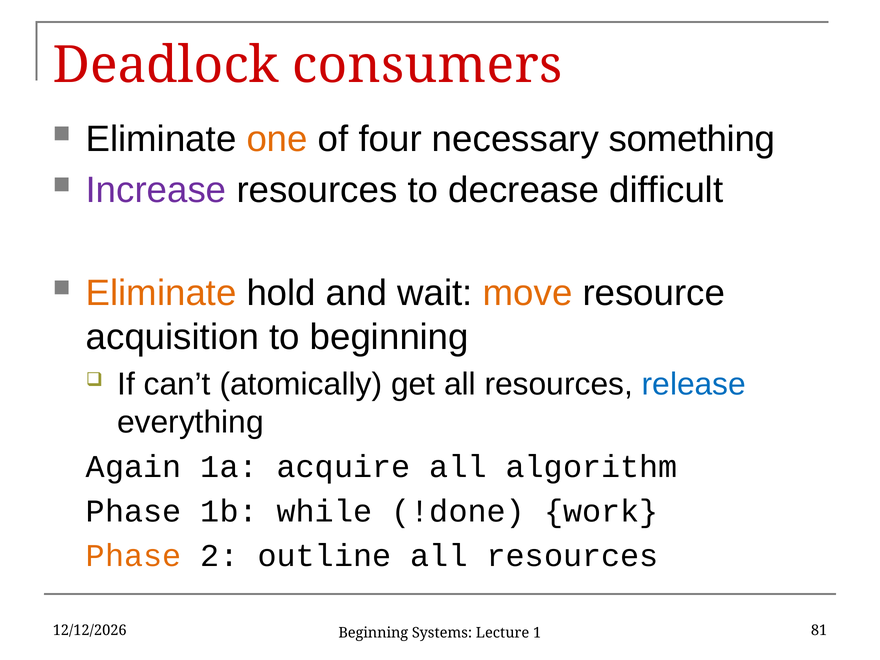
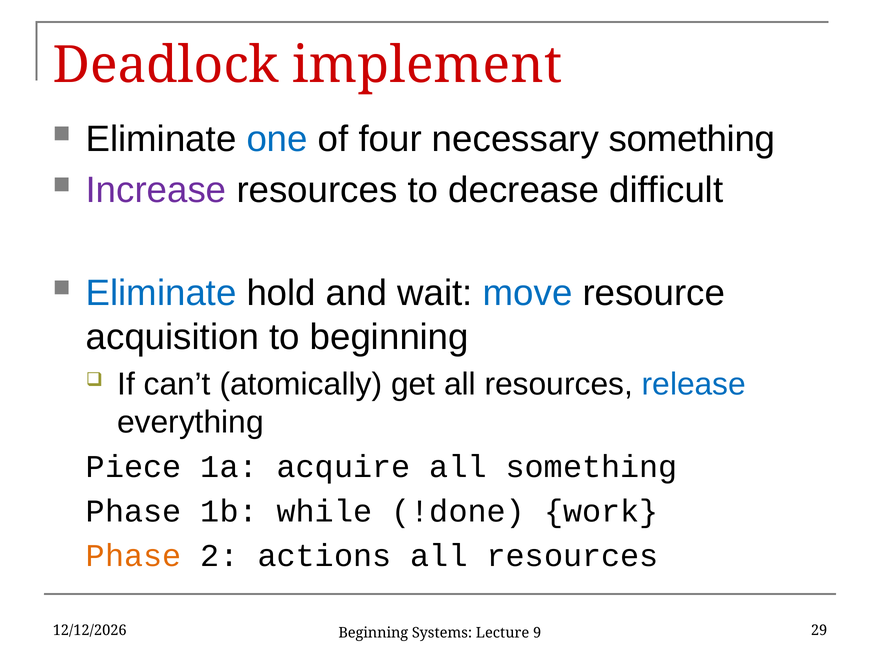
consumers: consumers -> implement
one colour: orange -> blue
Eliminate at (161, 293) colour: orange -> blue
move colour: orange -> blue
Again: Again -> Piece
all algorithm: algorithm -> something
outline: outline -> actions
81: 81 -> 29
1: 1 -> 9
